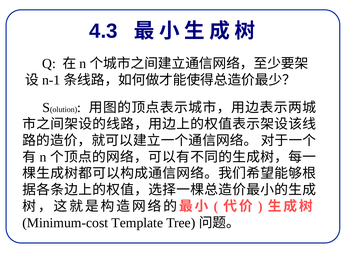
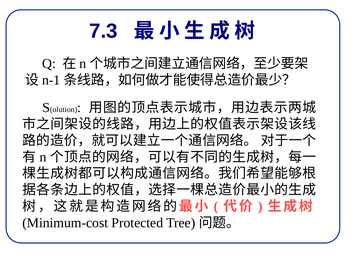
4.3: 4.3 -> 7.3
Template: Template -> Protected
